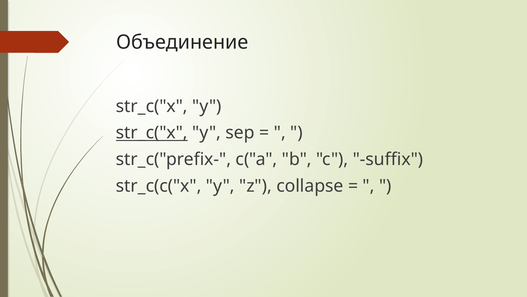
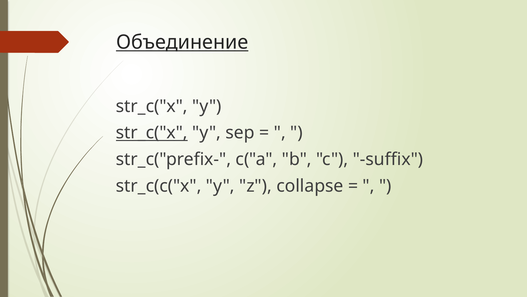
Объединение underline: none -> present
